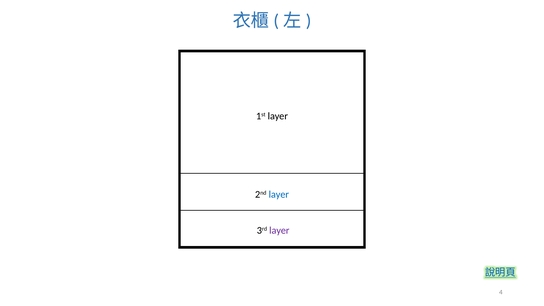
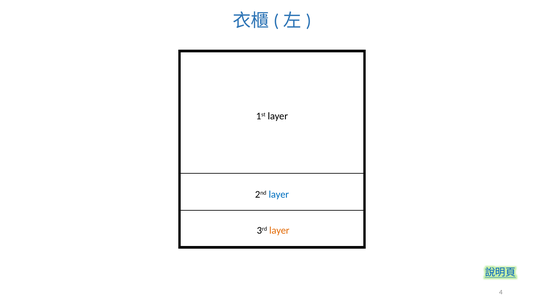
layer at (279, 231) colour: purple -> orange
